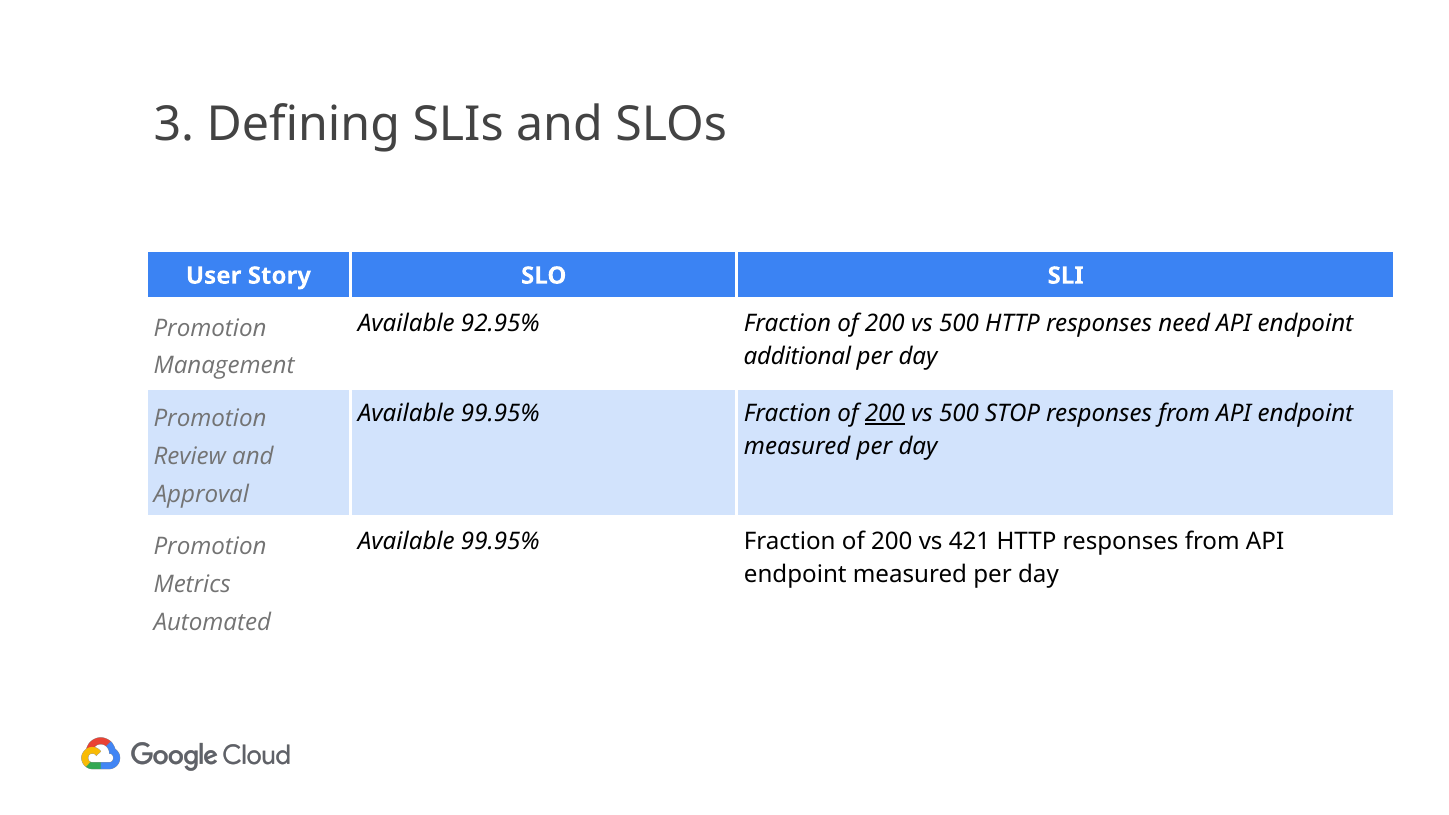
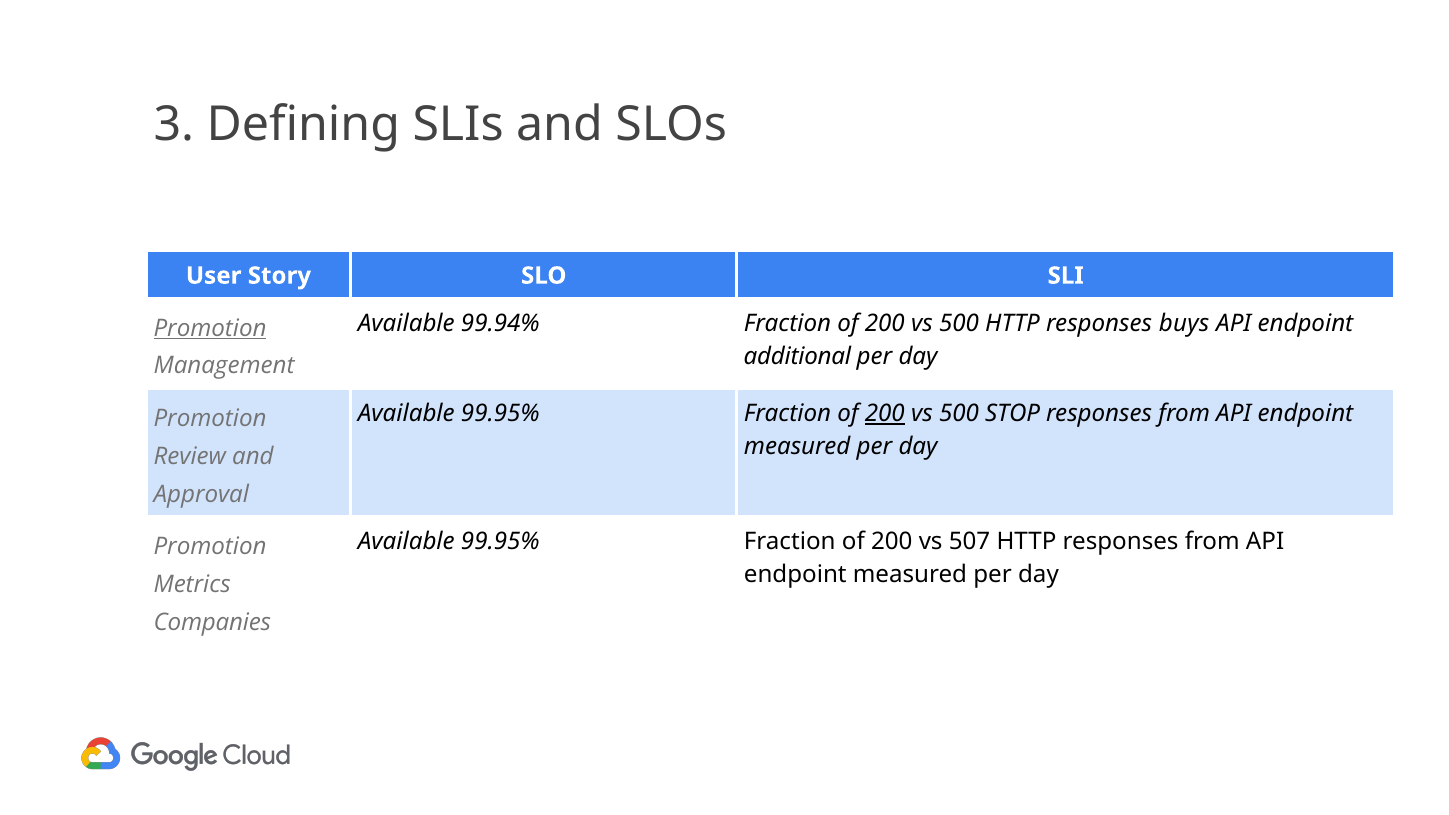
92.95%: 92.95% -> 99.94%
need: need -> buys
Promotion at (210, 328) underline: none -> present
421: 421 -> 507
Automated: Automated -> Companies
